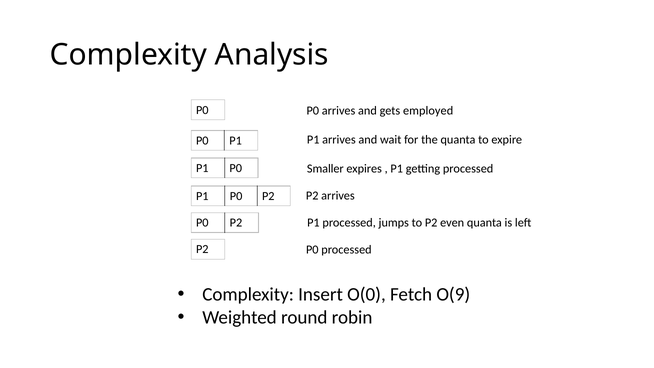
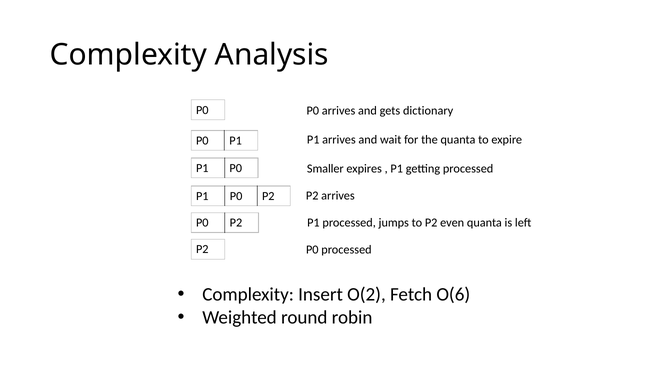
employed: employed -> dictionary
O(0: O(0 -> O(2
O(9: O(9 -> O(6
